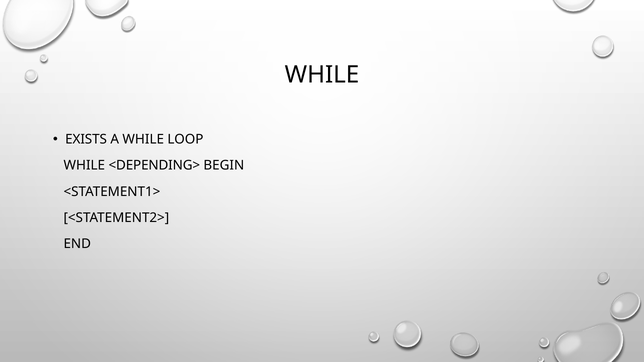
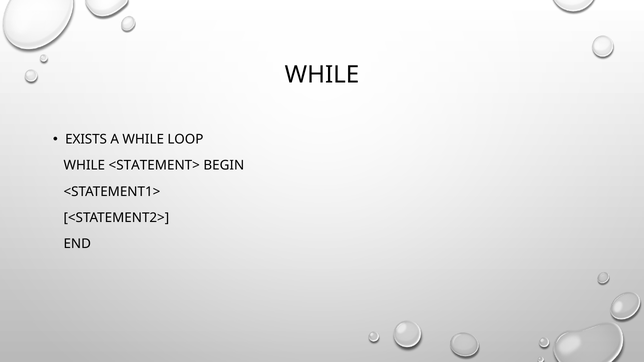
<DEPENDING>: <DEPENDING> -> <STATEMENT>
